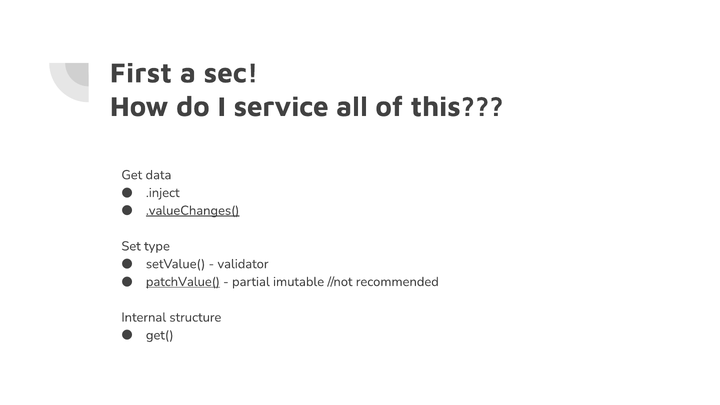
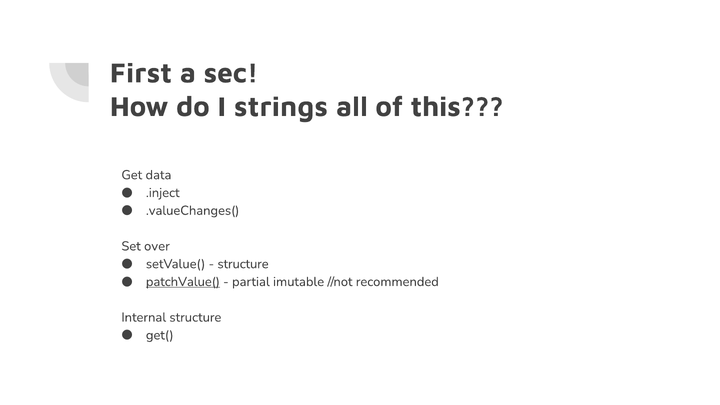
service: service -> strings
.valueChanges( underline: present -> none
type: type -> over
validator at (243, 264): validator -> structure
